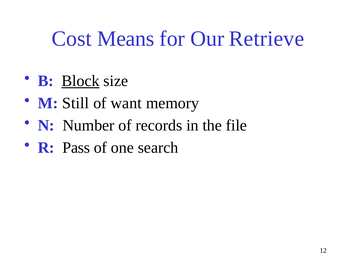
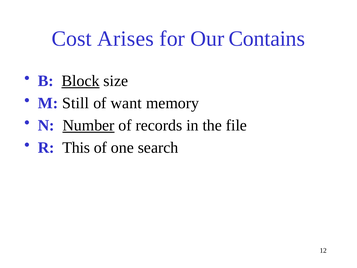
Means: Means -> Arises
Retrieve: Retrieve -> Contains
Number underline: none -> present
Pass: Pass -> This
